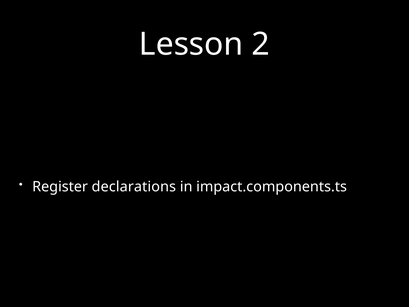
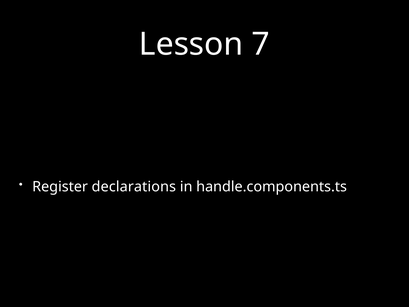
2: 2 -> 7
impact.components.ts: impact.components.ts -> handle.components.ts
